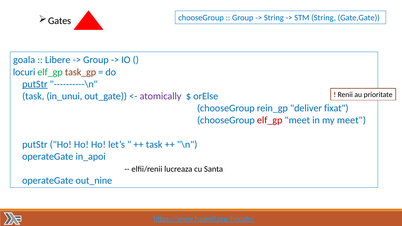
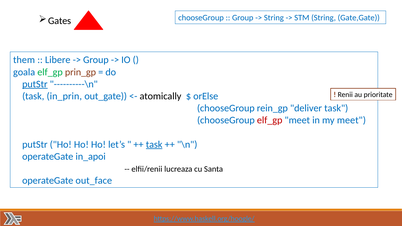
goala: goala -> them
locuri: locuri -> goala
task_gp: task_gp -> prin_gp
in_unui: in_unui -> in_prin
atomically colour: purple -> black
deliver fixat: fixat -> task
task at (154, 144) underline: none -> present
out_nine: out_nine -> out_face
